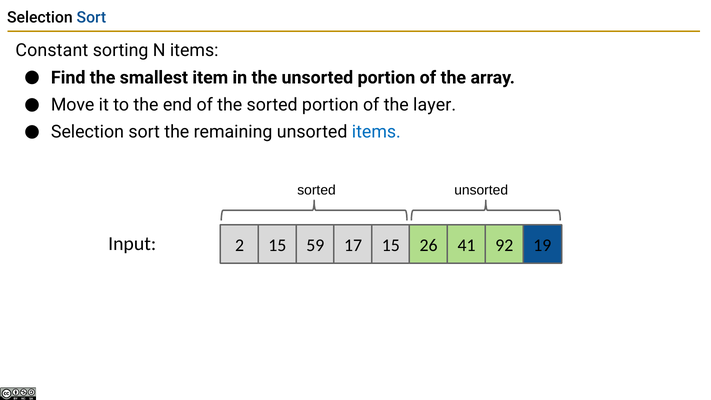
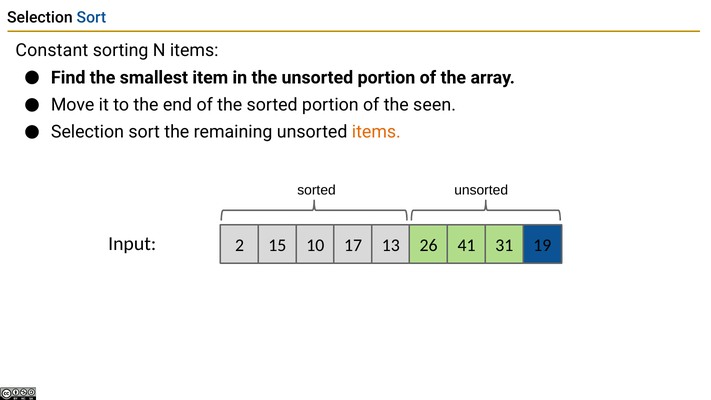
layer: layer -> seen
items at (376, 132) colour: blue -> orange
59: 59 -> 10
17 15: 15 -> 13
92: 92 -> 31
